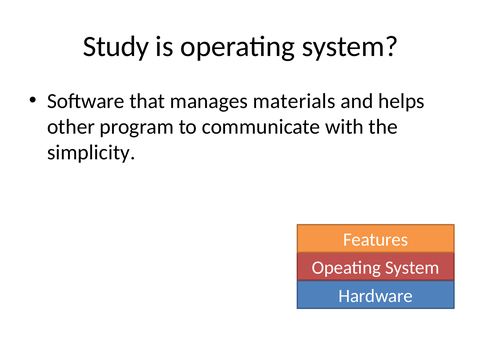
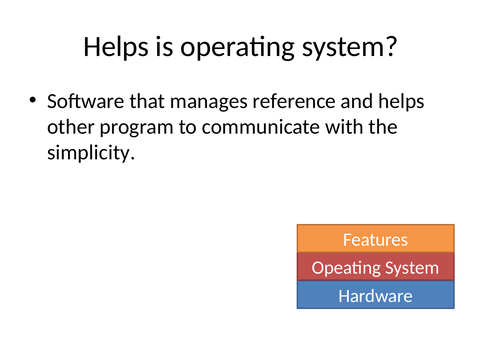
Study at (116, 47): Study -> Helps
materials: materials -> reference
